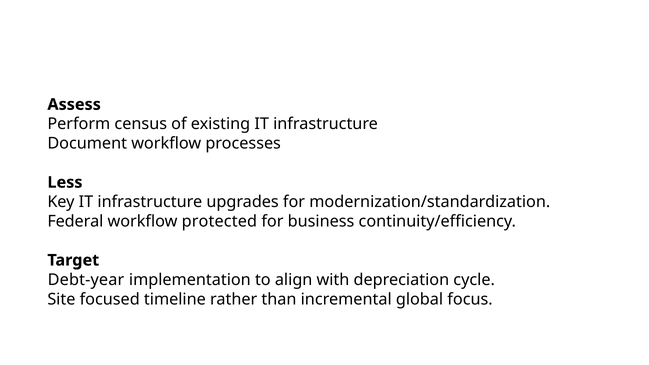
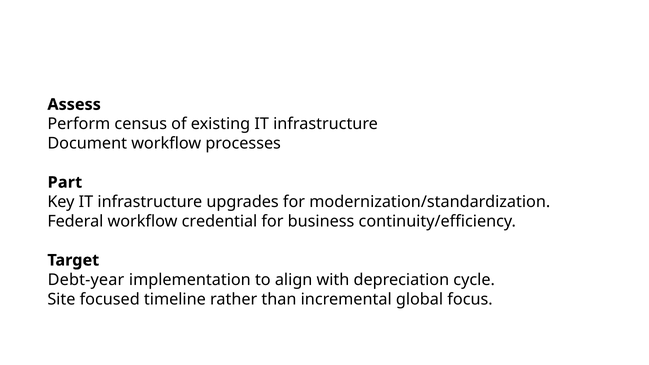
Less: Less -> Part
protected: protected -> credential
